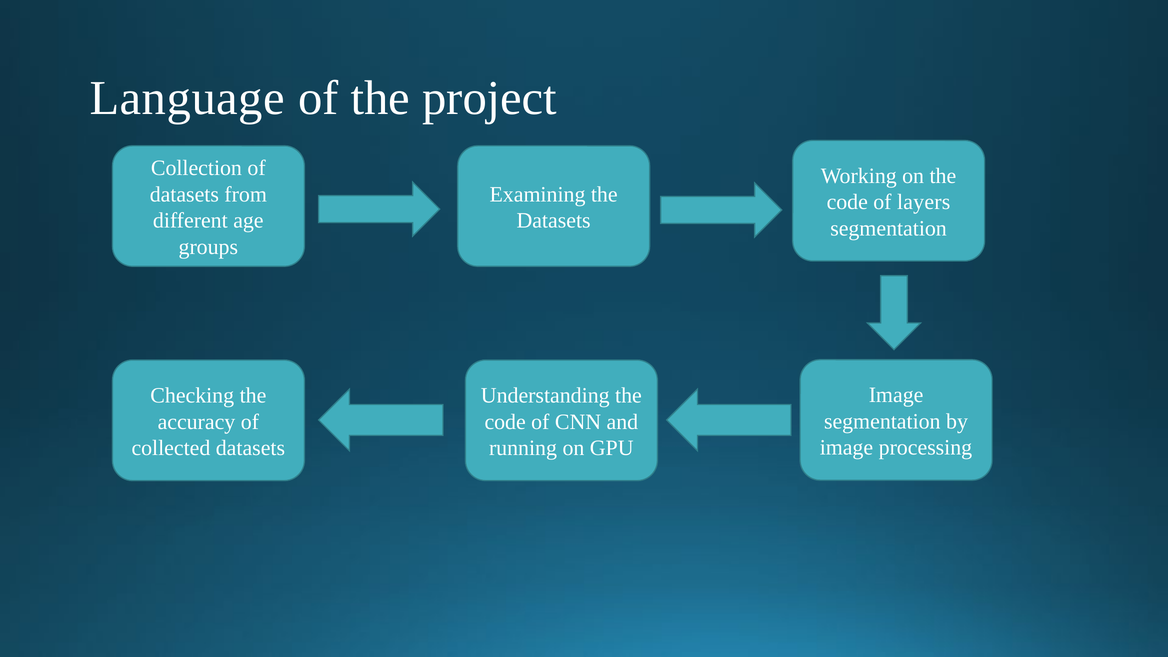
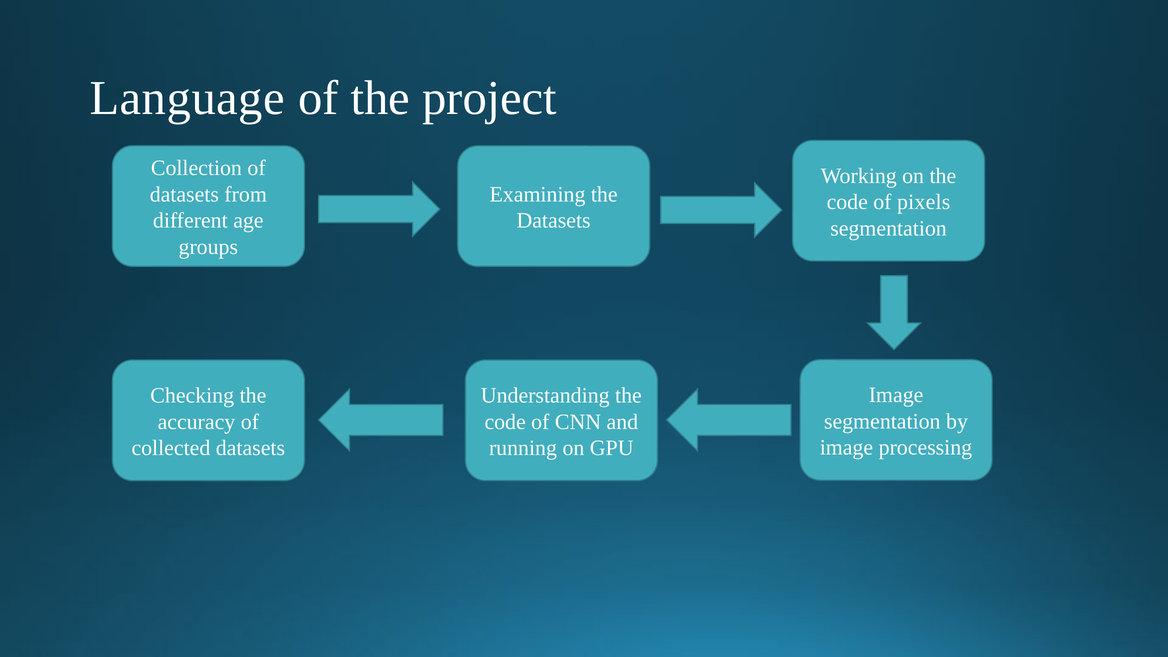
layers: layers -> pixels
